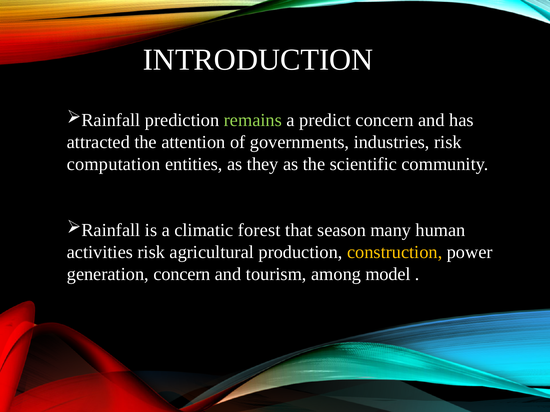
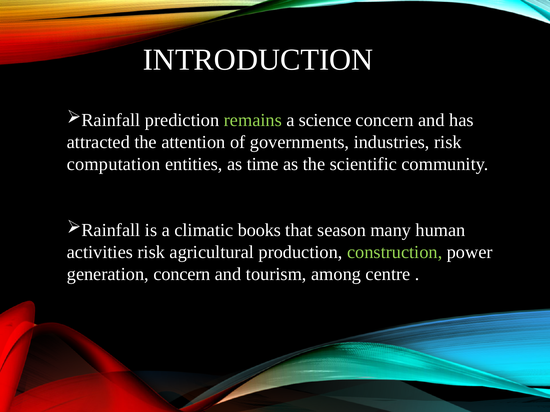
predict: predict -> science
they: they -> time
forest: forest -> books
construction colour: yellow -> light green
model: model -> centre
